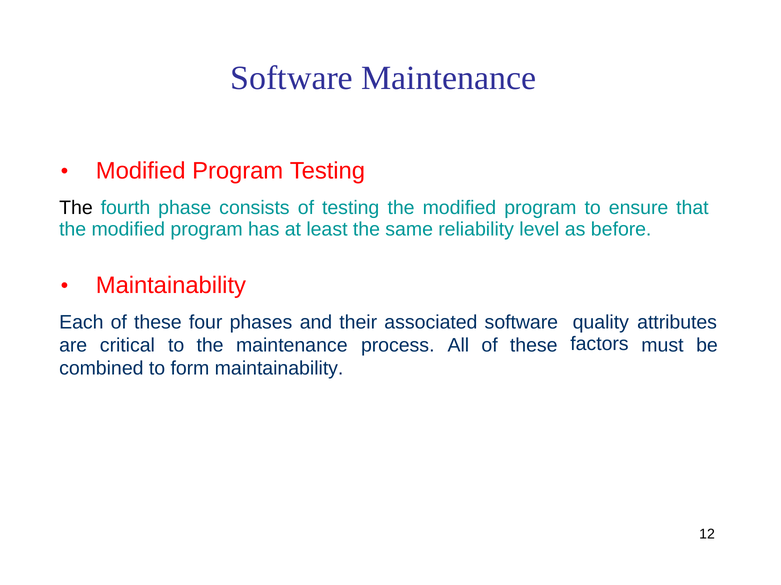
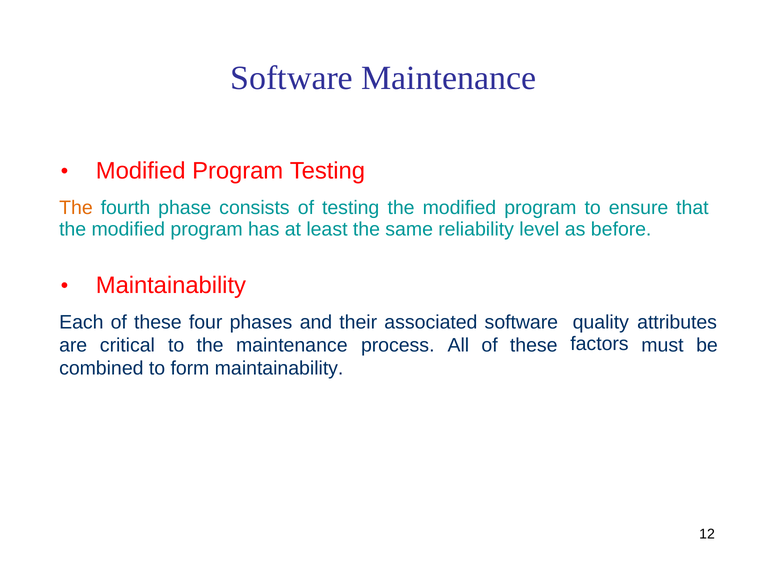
The at (76, 208) colour: black -> orange
